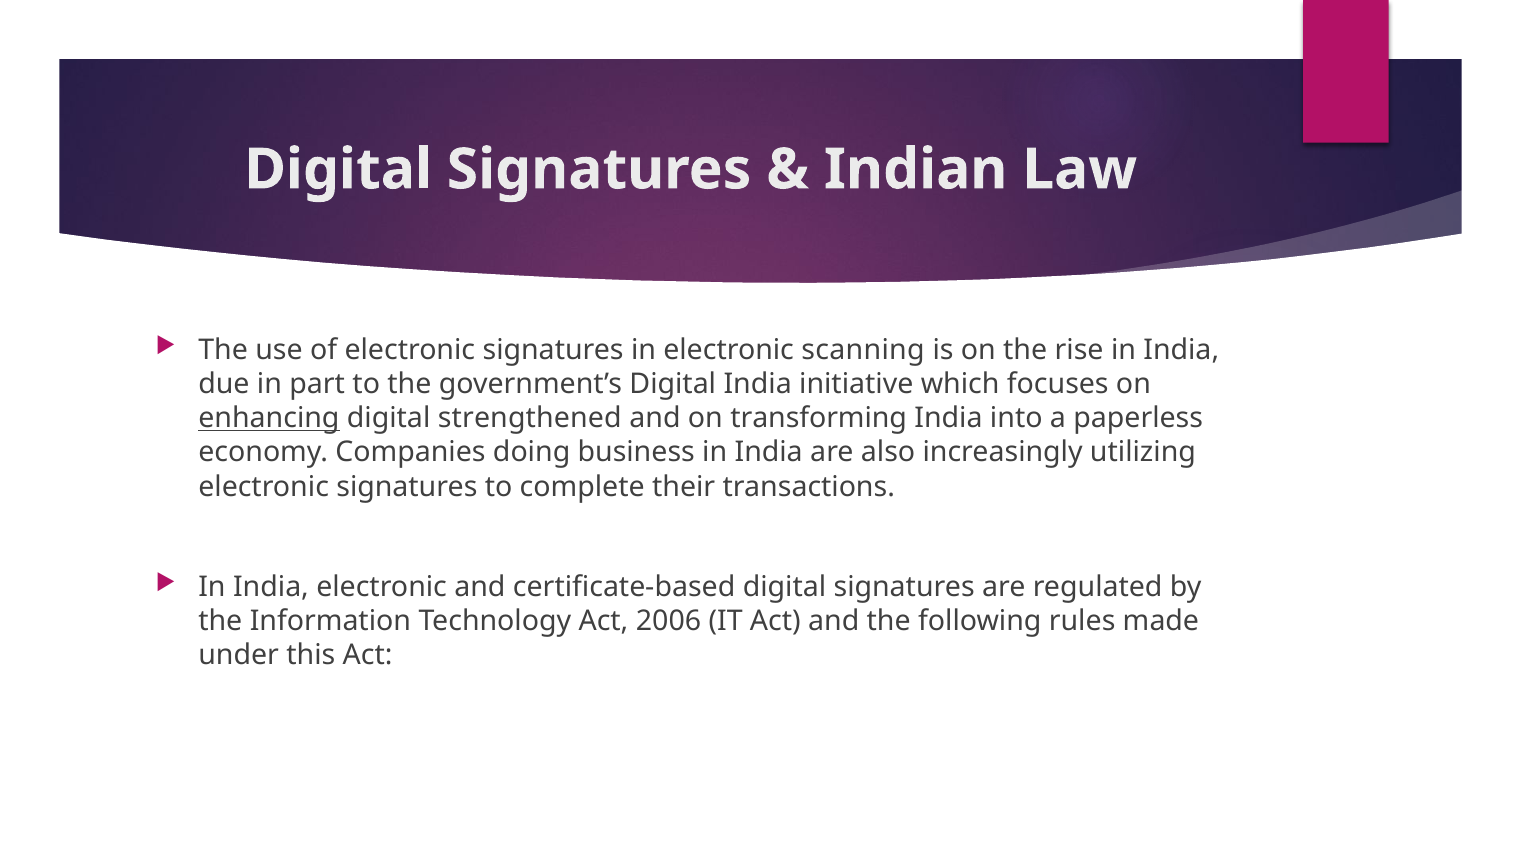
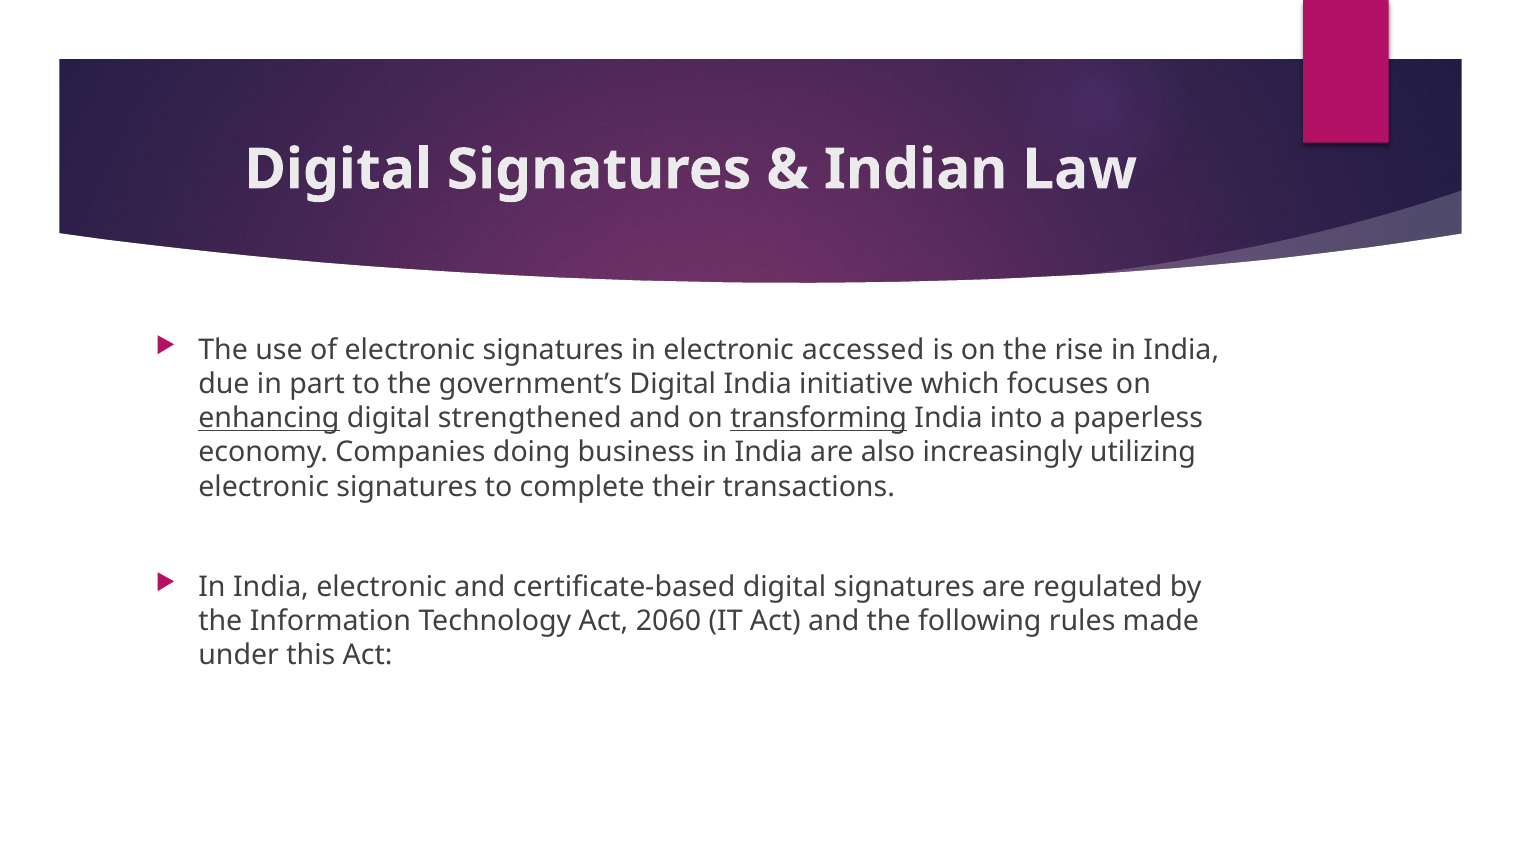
scanning: scanning -> accessed
transforming underline: none -> present
2006: 2006 -> 2060
